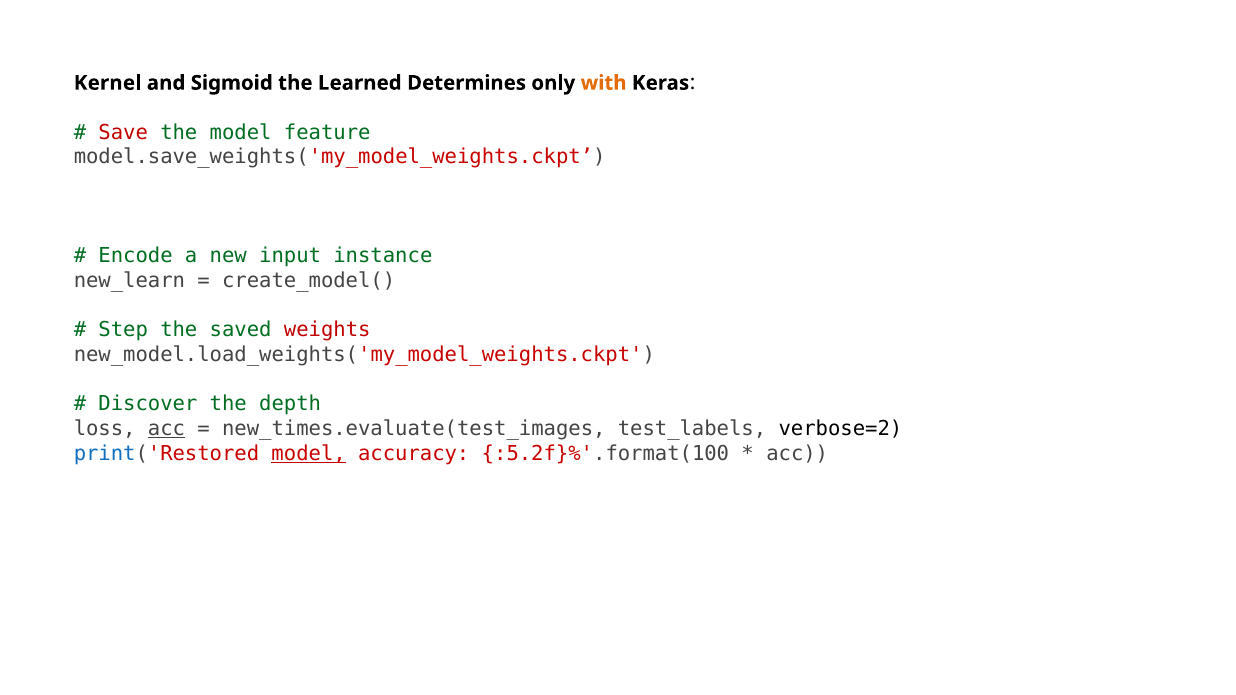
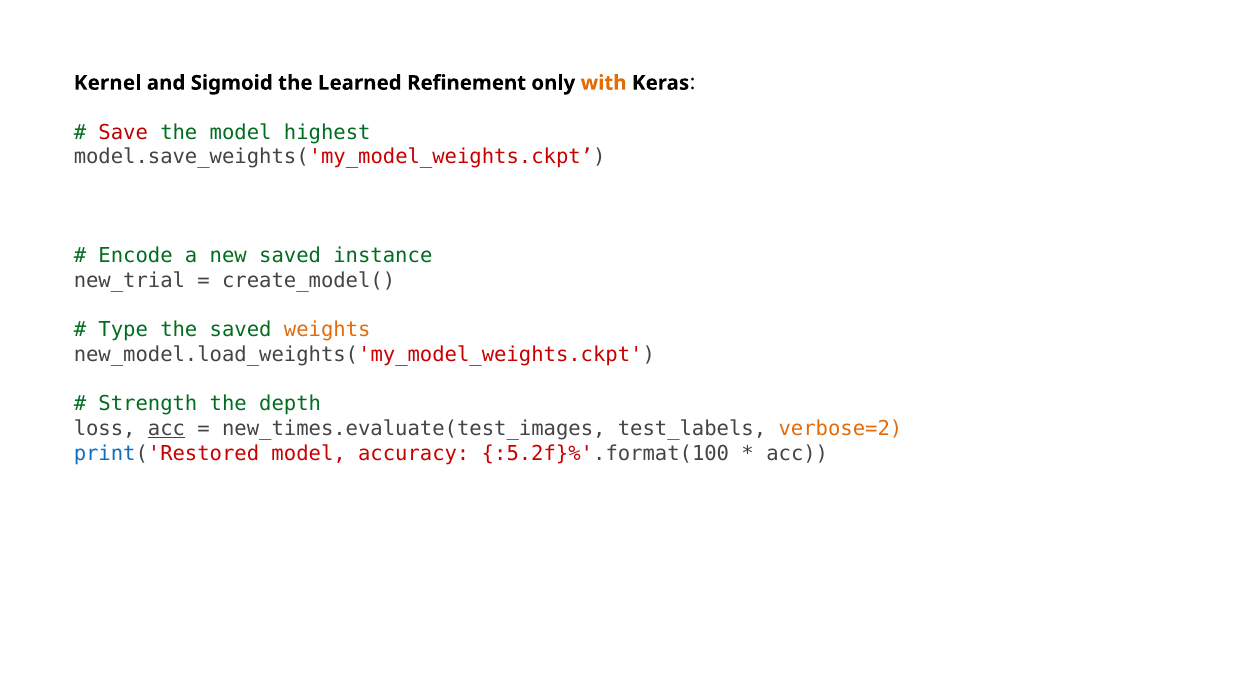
Determines: Determines -> Refinement
feature: feature -> highest
new input: input -> saved
new_learn: new_learn -> new_trial
Step: Step -> Type
weights colour: red -> orange
Discover: Discover -> Strength
verbose=2 colour: black -> orange
model at (309, 454) underline: present -> none
